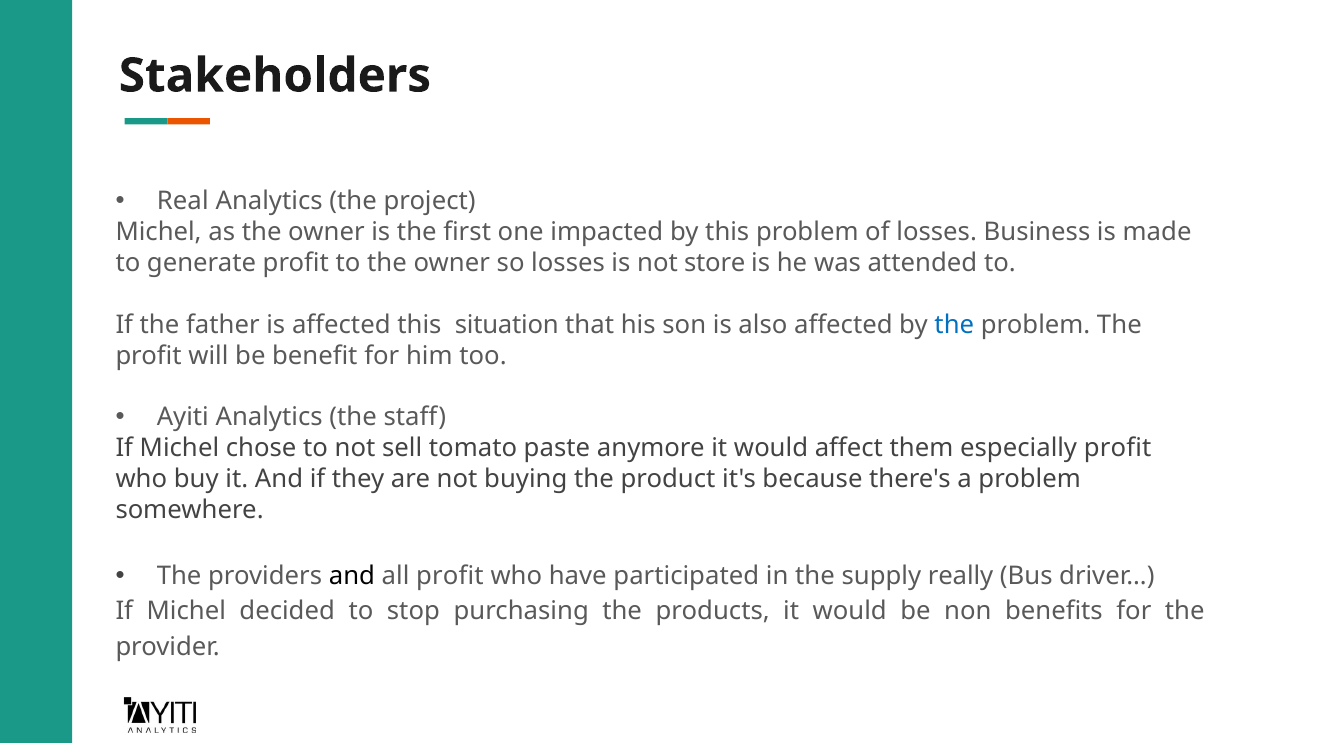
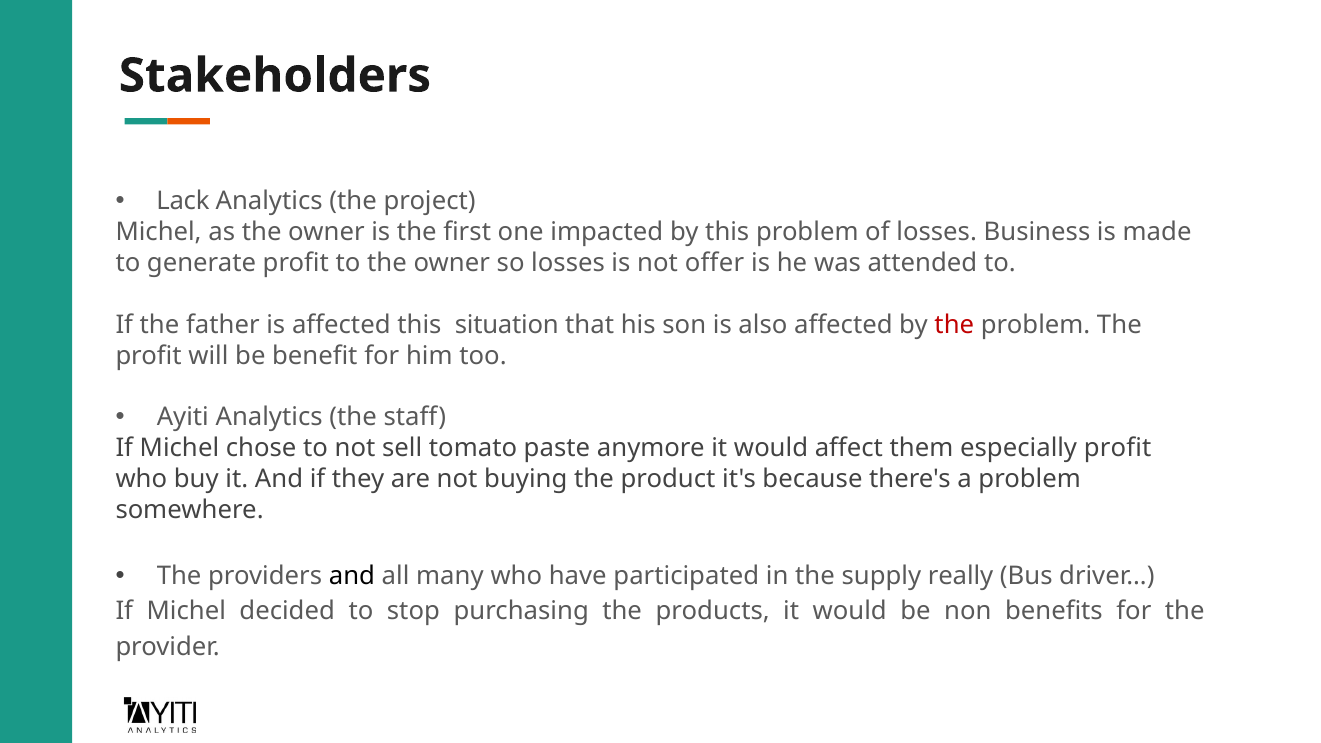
Real: Real -> Lack
store: store -> offer
the at (954, 325) colour: blue -> red
all profit: profit -> many
